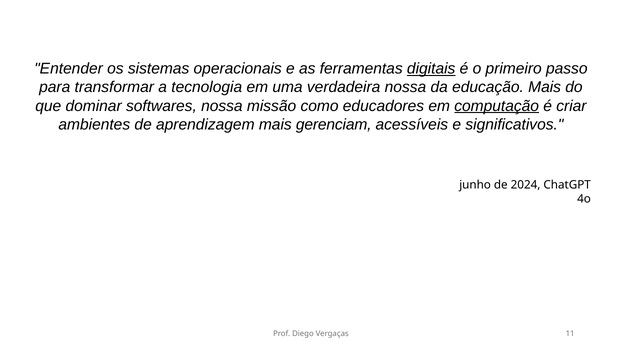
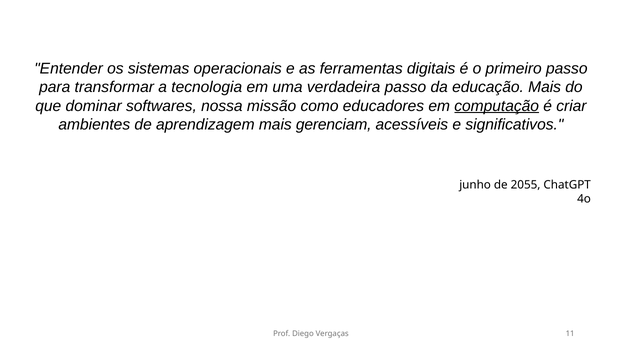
digitais underline: present -> none
verdadeira nossa: nossa -> passo
2024: 2024 -> 2055
